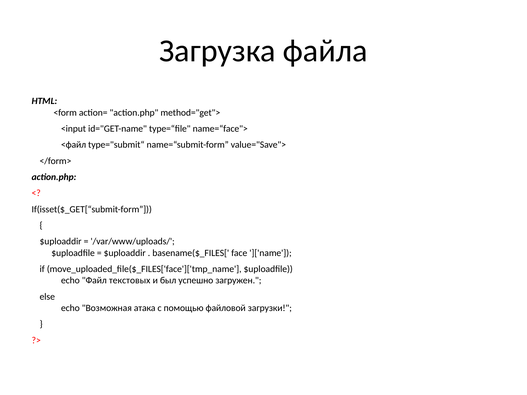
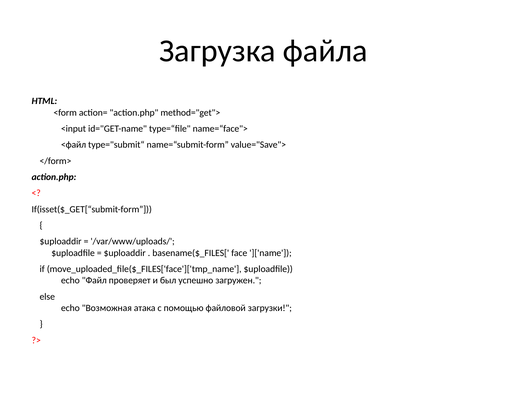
текстовых: текстовых -> проверяет
